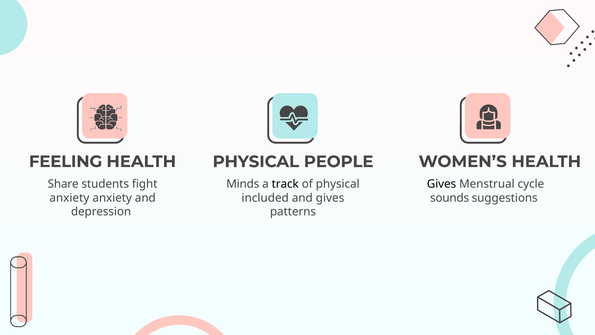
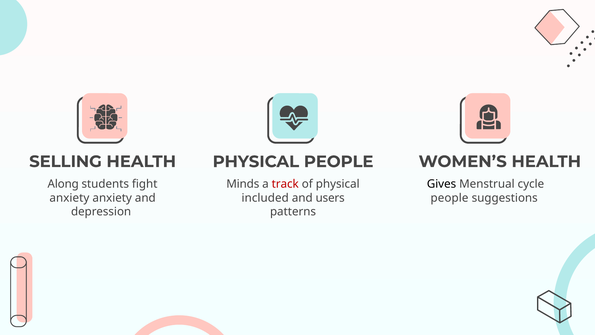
FEELING: FEELING -> SELLING
Share: Share -> Along
track colour: black -> red
and gives: gives -> users
sounds at (450, 198): sounds -> people
